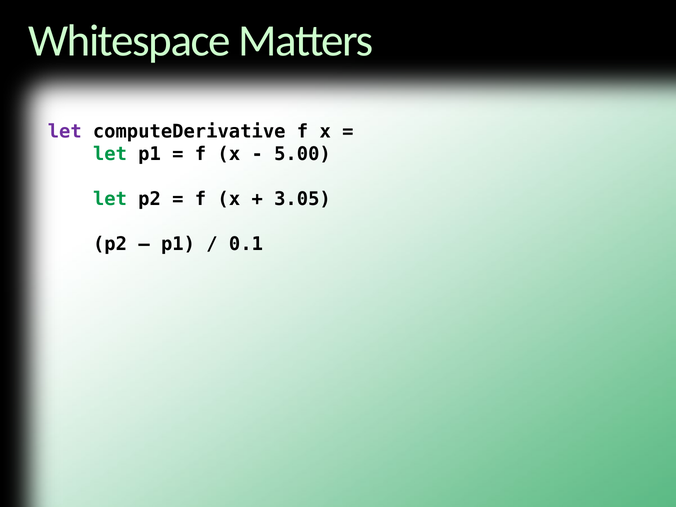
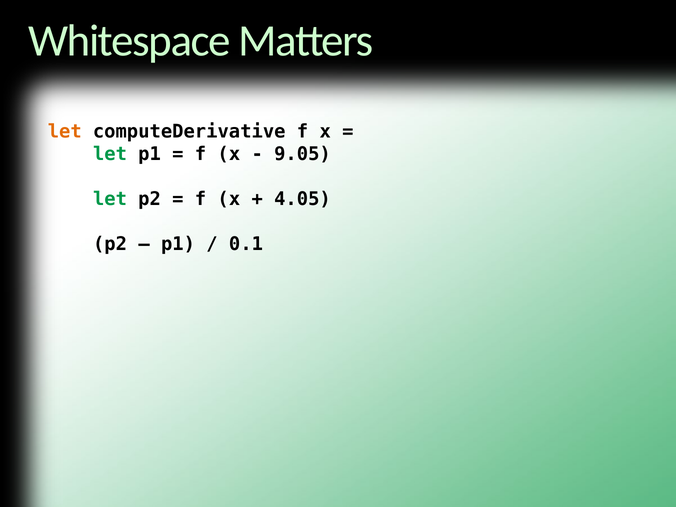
let at (65, 132) colour: purple -> orange
5.00: 5.00 -> 9.05
3.05: 3.05 -> 4.05
